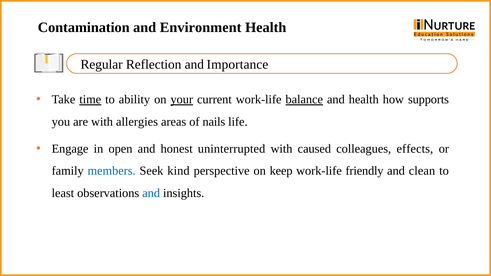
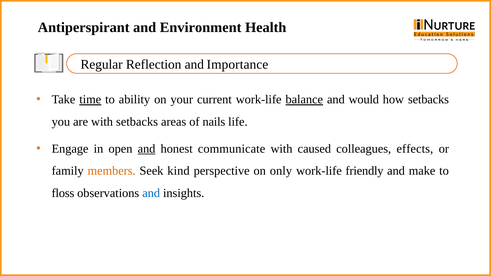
Contamination: Contamination -> Antiperspirant
your underline: present -> none
and health: health -> would
how supports: supports -> setbacks
with allergies: allergies -> setbacks
and at (147, 149) underline: none -> present
uninterrupted: uninterrupted -> communicate
members colour: blue -> orange
keep: keep -> only
clean: clean -> make
least: least -> floss
